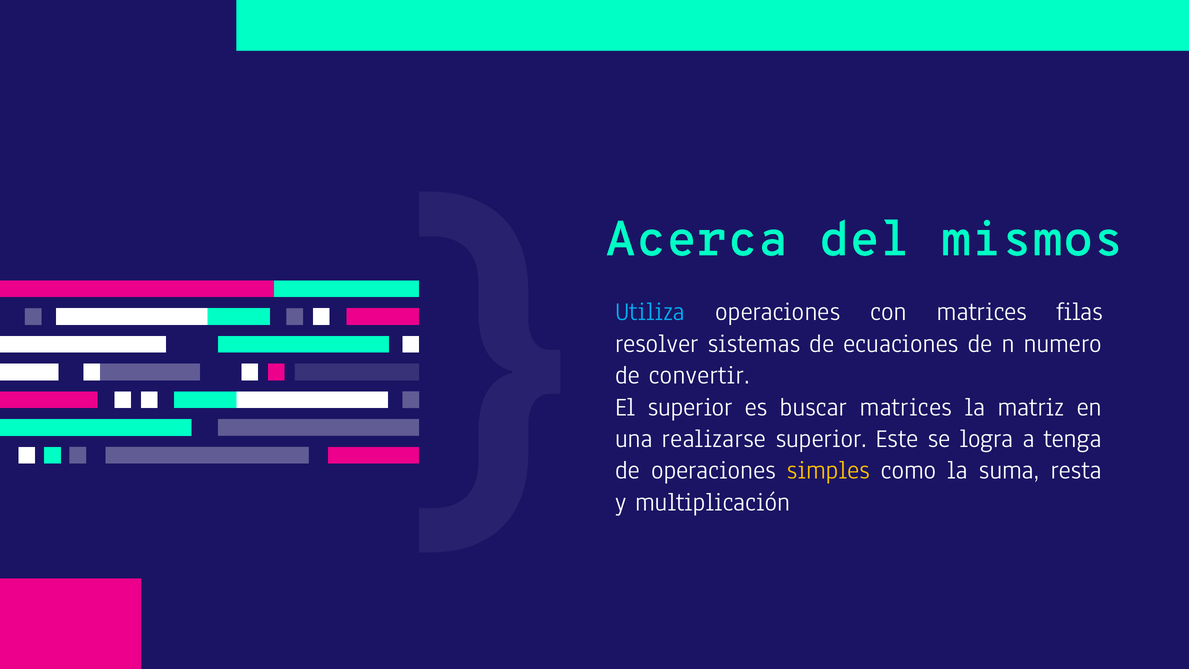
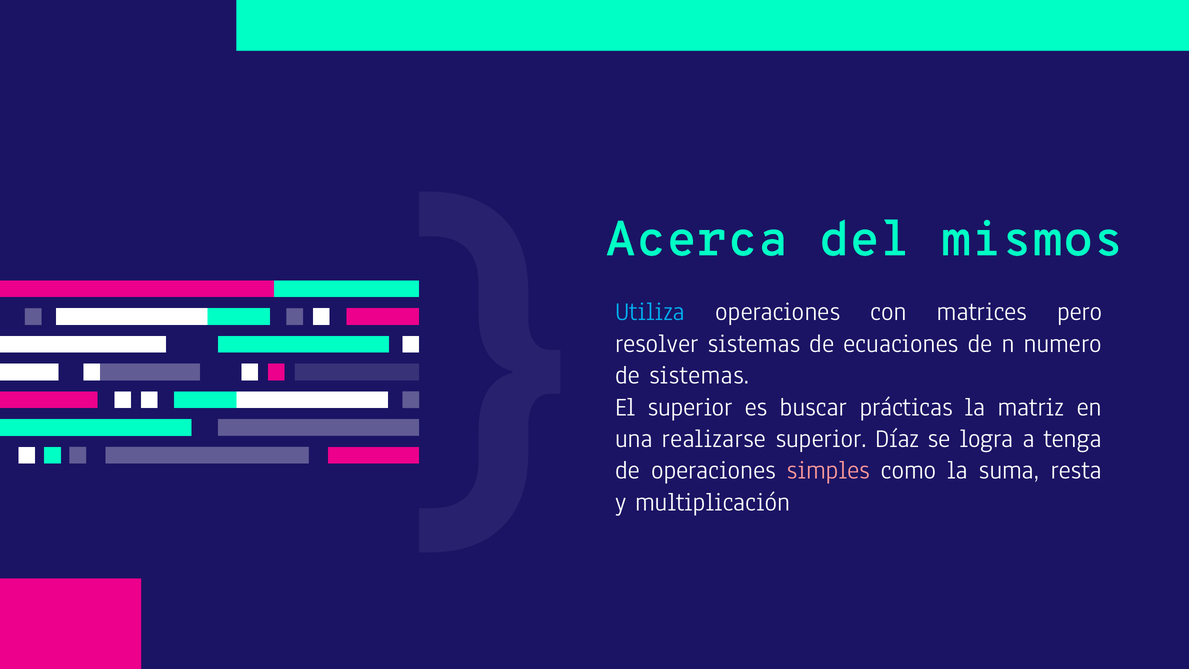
filas: filas -> pero
de convertir: convertir -> sistemas
buscar matrices: matrices -> prácticas
Este: Este -> Díaz
simples colour: yellow -> pink
